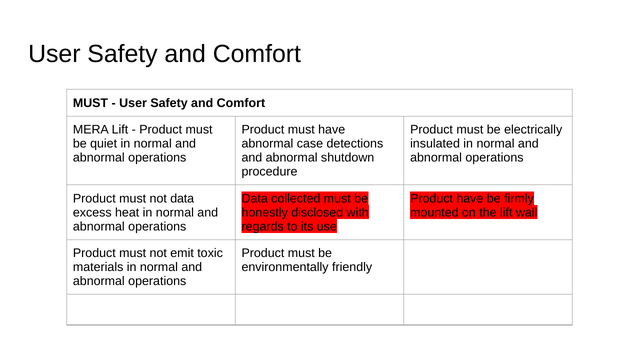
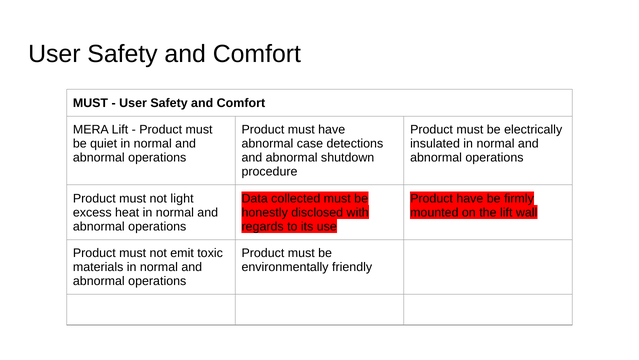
not data: data -> light
